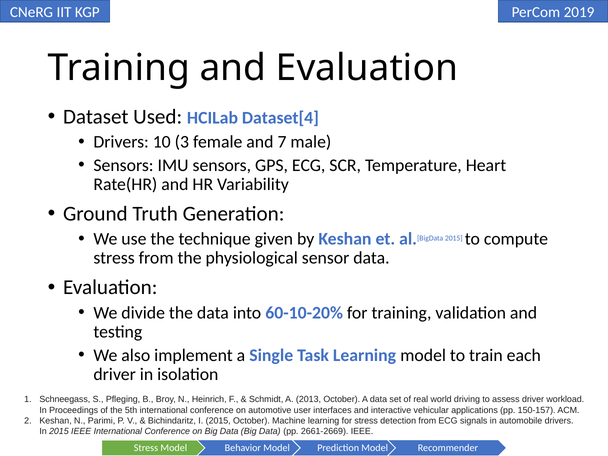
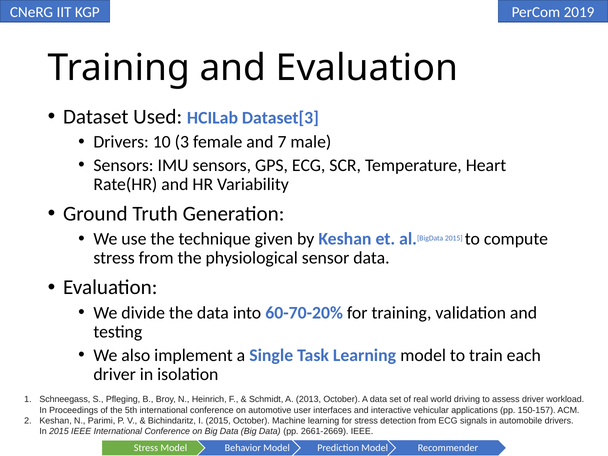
Dataset[4: Dataset[4 -> Dataset[3
60-10-20%: 60-10-20% -> 60-70-20%
